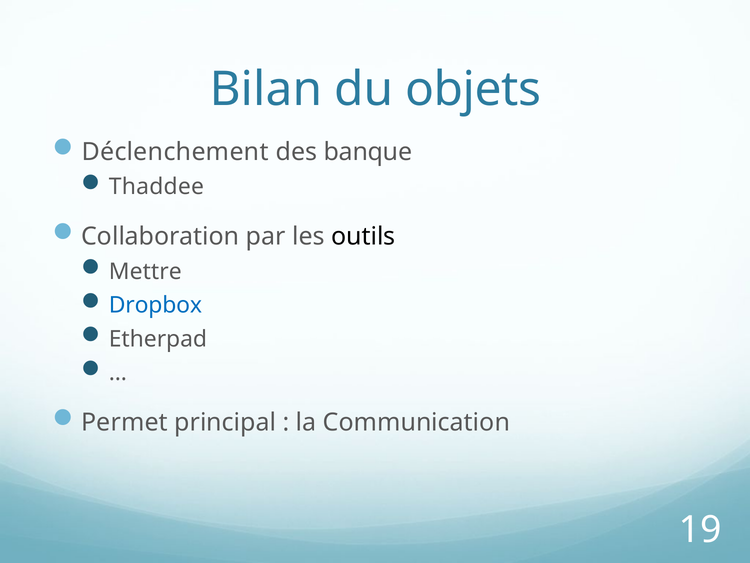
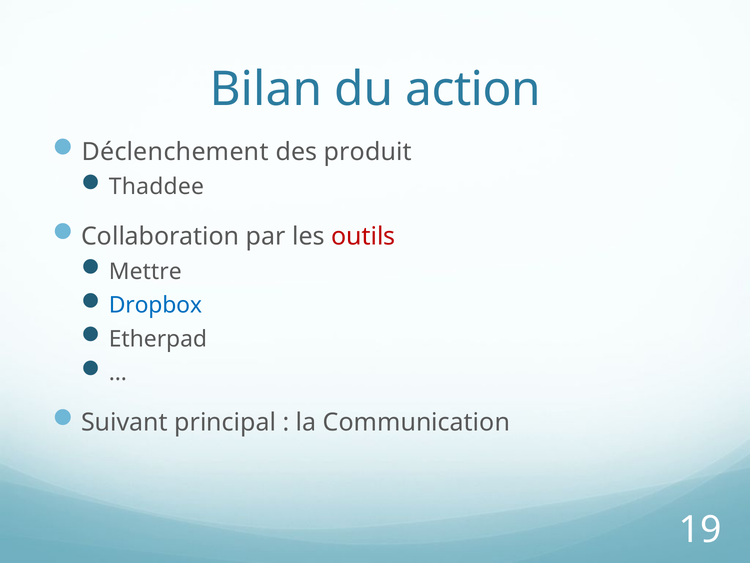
objets: objets -> action
banque: banque -> produit
outils colour: black -> red
Permet: Permet -> Suivant
